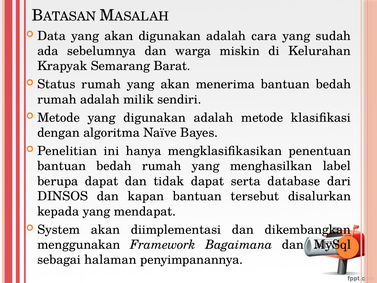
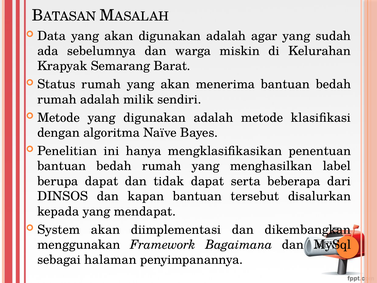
cara: cara -> agar
database: database -> beberapa
